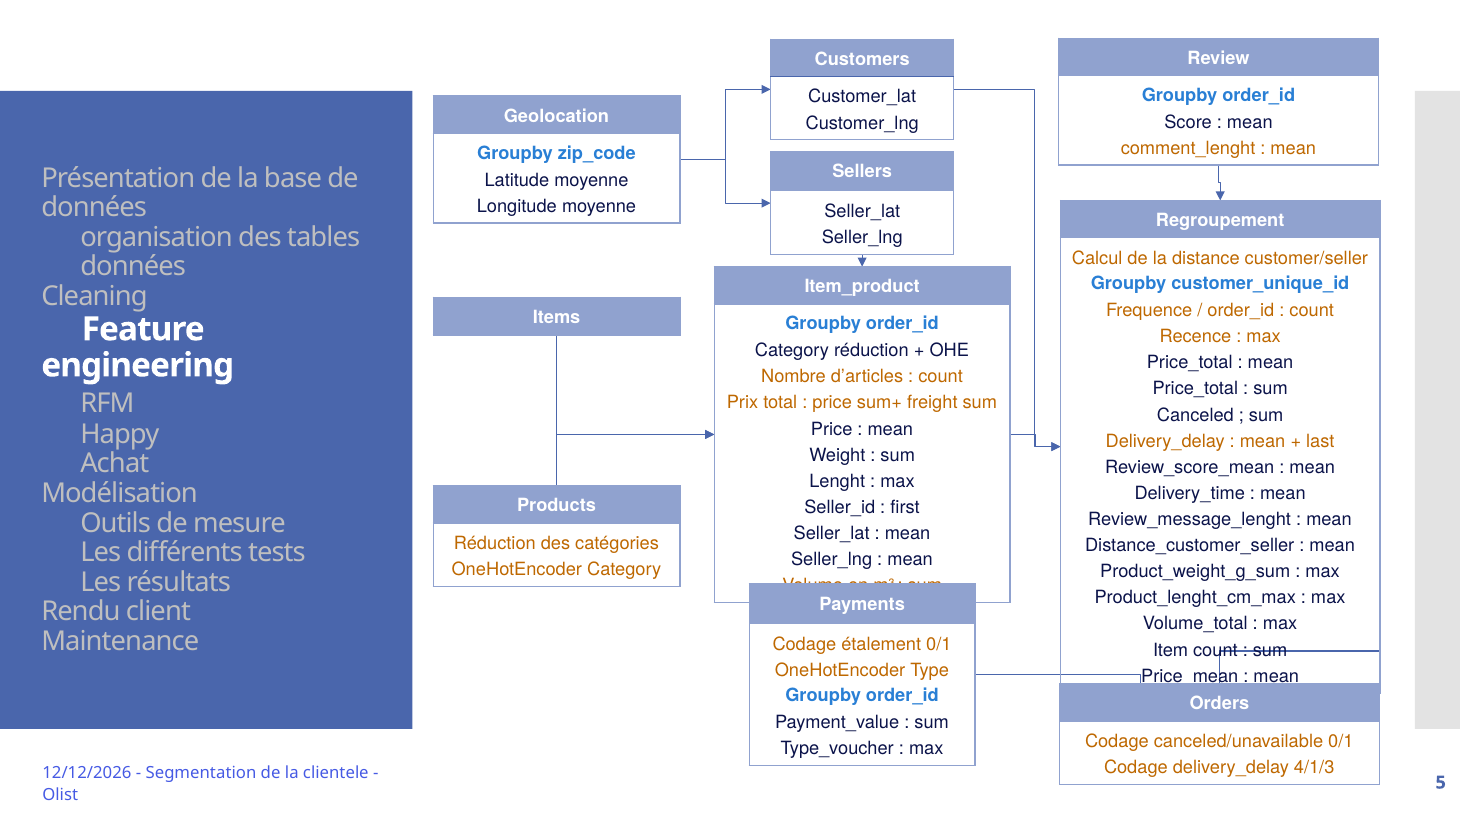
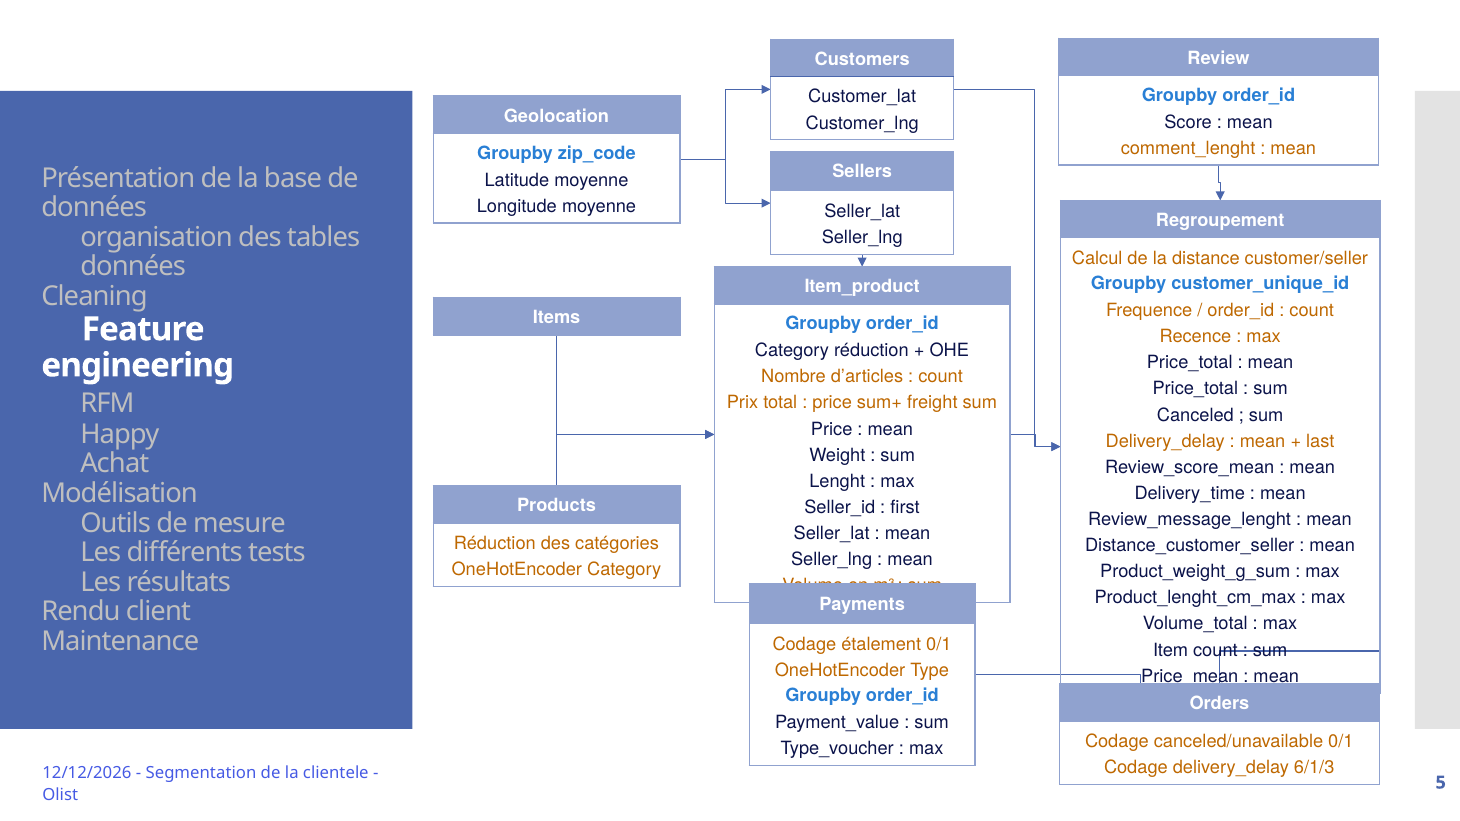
4/1/3: 4/1/3 -> 6/1/3
